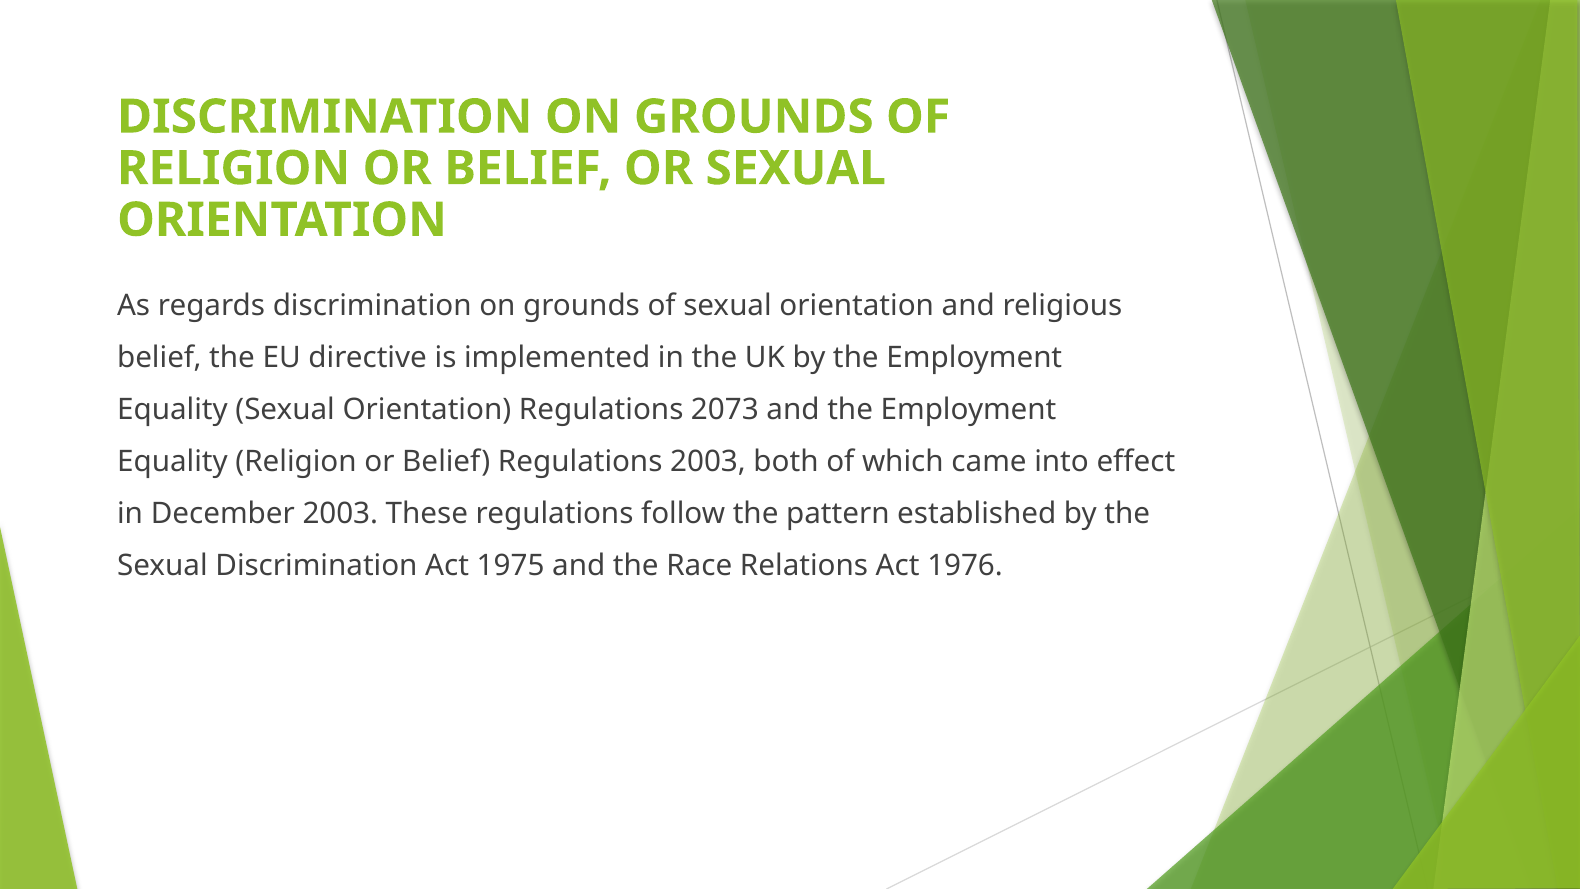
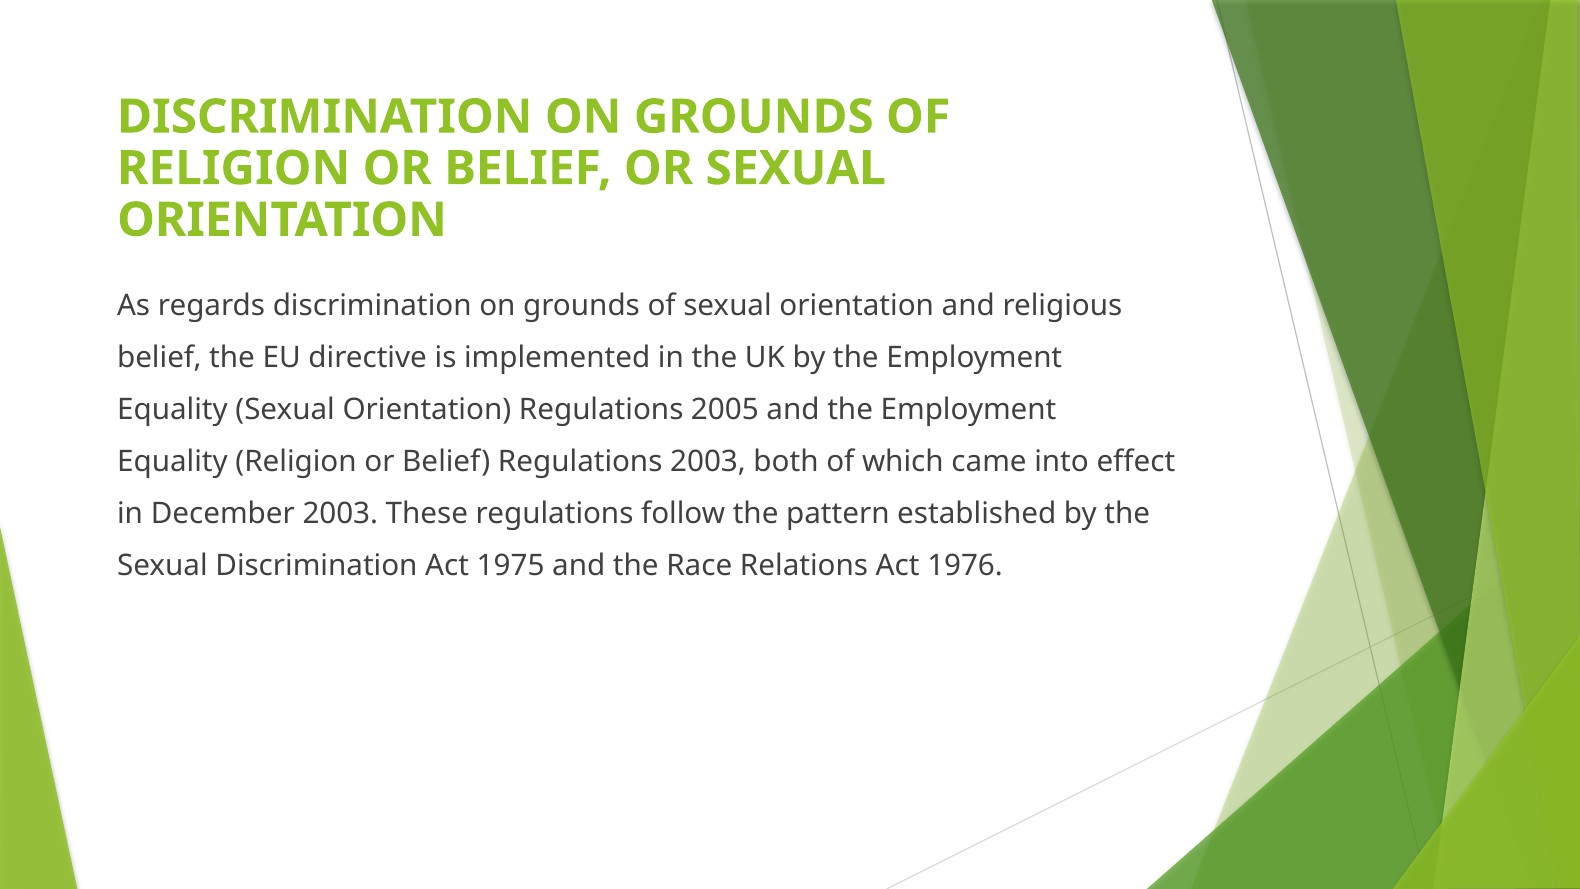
2073: 2073 -> 2005
